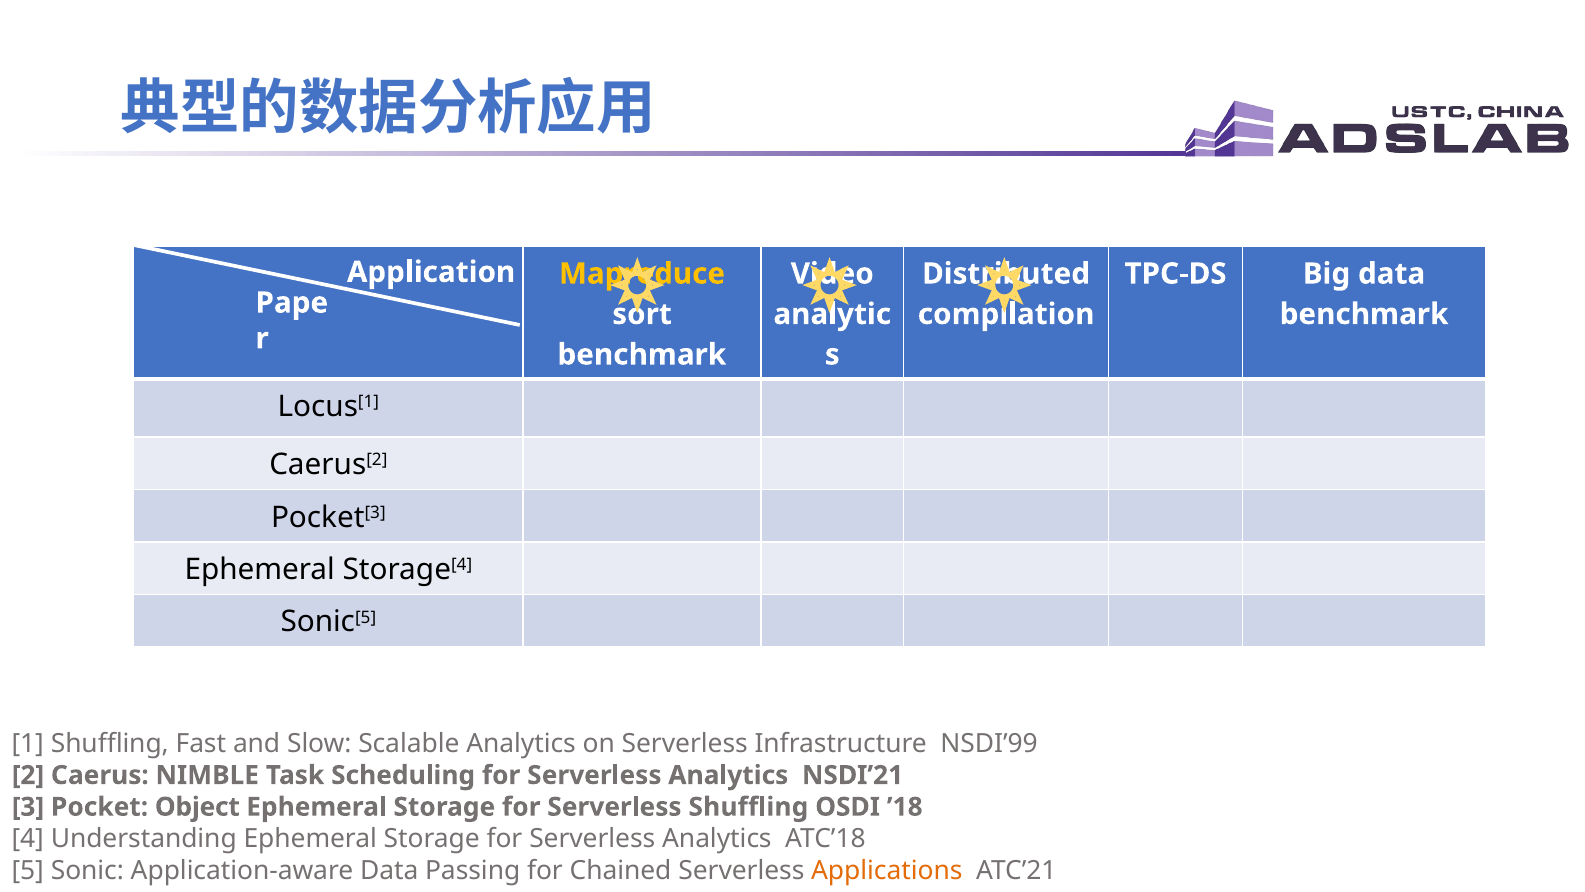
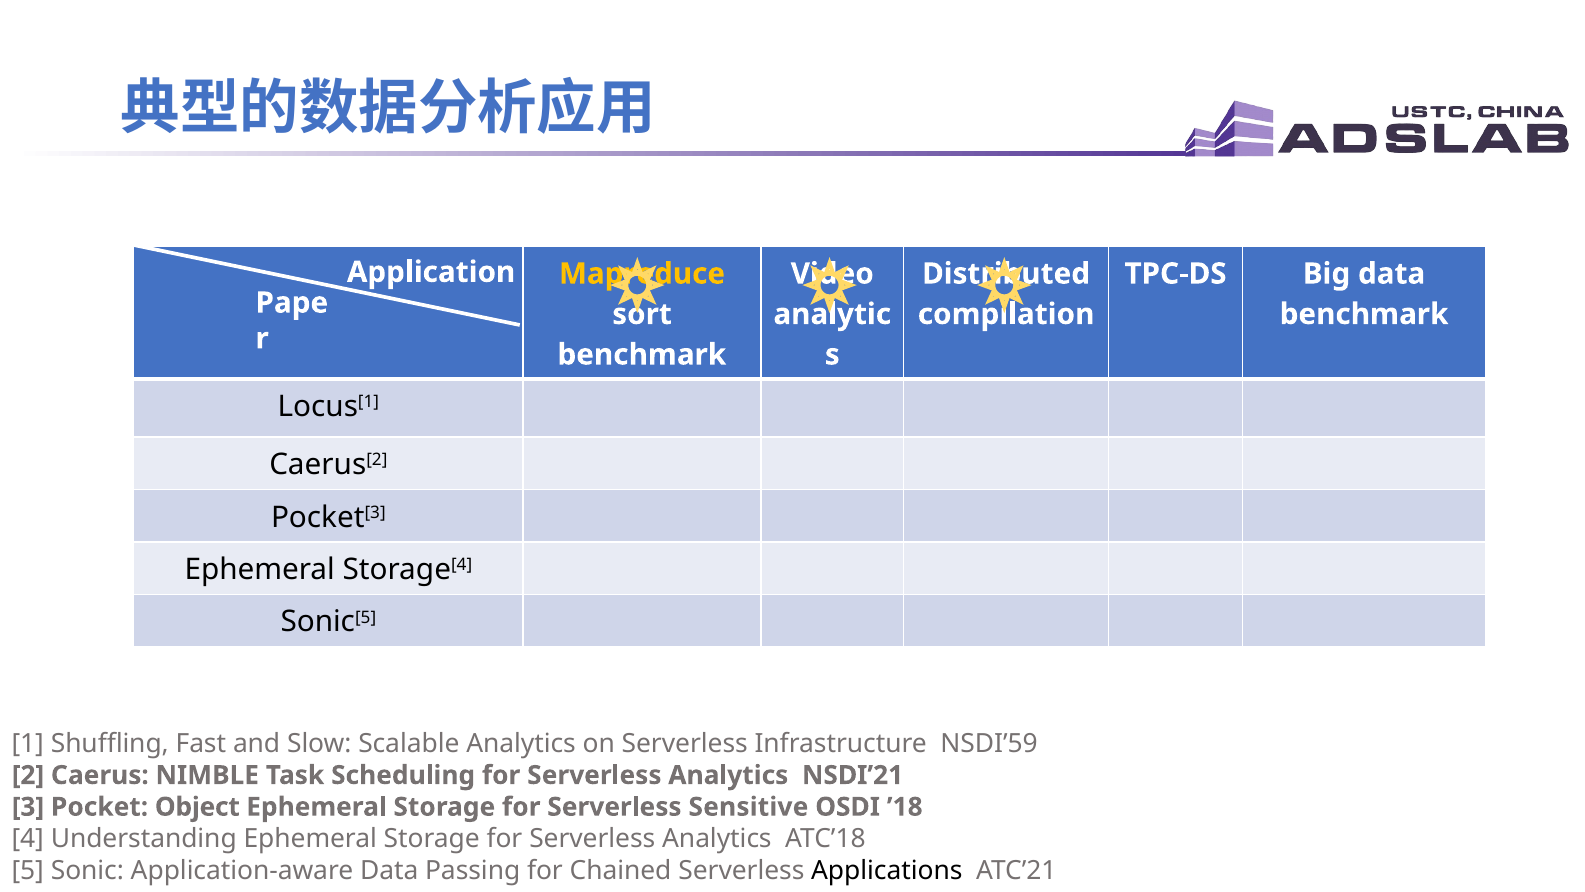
NSDI’99: NSDI’99 -> NSDI’59
Serverless Shuffling: Shuffling -> Sensitive
Applications colour: orange -> black
